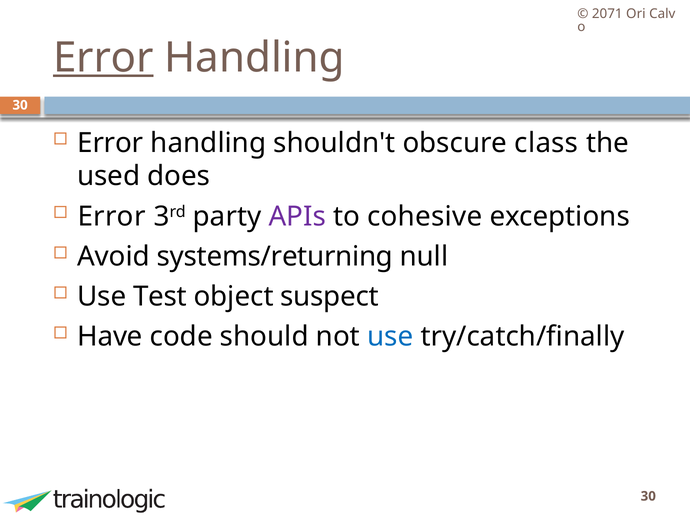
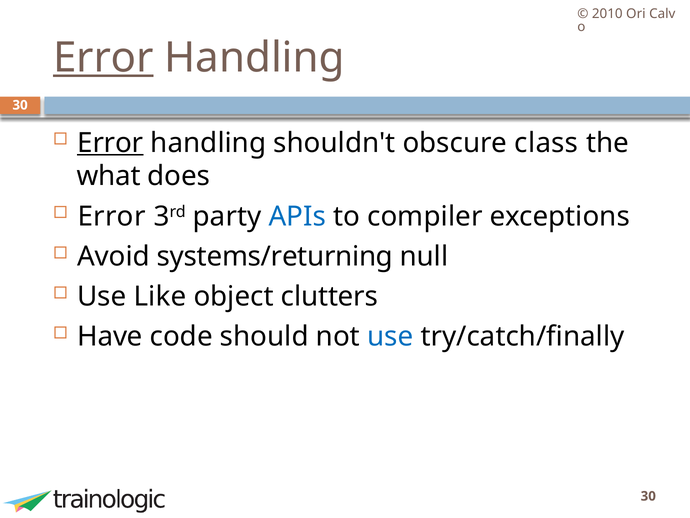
2071: 2071 -> 2010
Error at (110, 143) underline: none -> present
used: used -> what
APIs colour: purple -> blue
cohesive: cohesive -> compiler
Test: Test -> Like
suspect: suspect -> clutters
